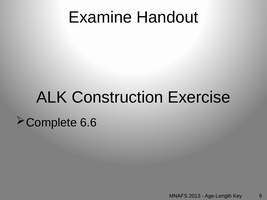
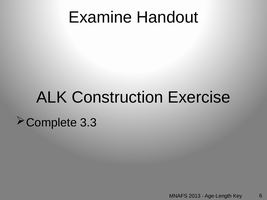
6.6: 6.6 -> 3.3
